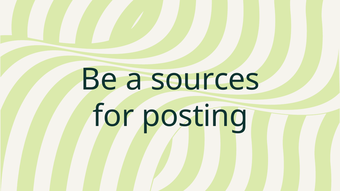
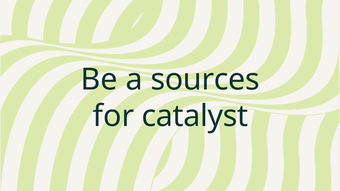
posting: posting -> catalyst
